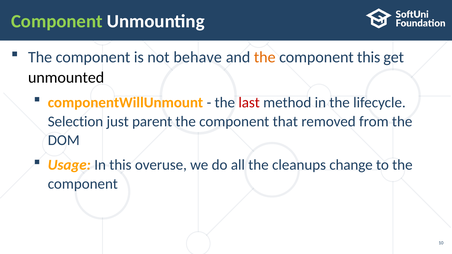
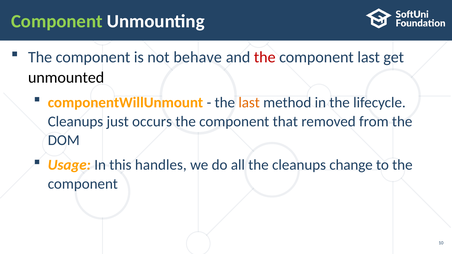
the at (265, 57) colour: orange -> red
component this: this -> last
last at (249, 103) colour: red -> orange
Selection at (75, 122): Selection -> Cleanups
parent: parent -> occurs
overuse: overuse -> handles
